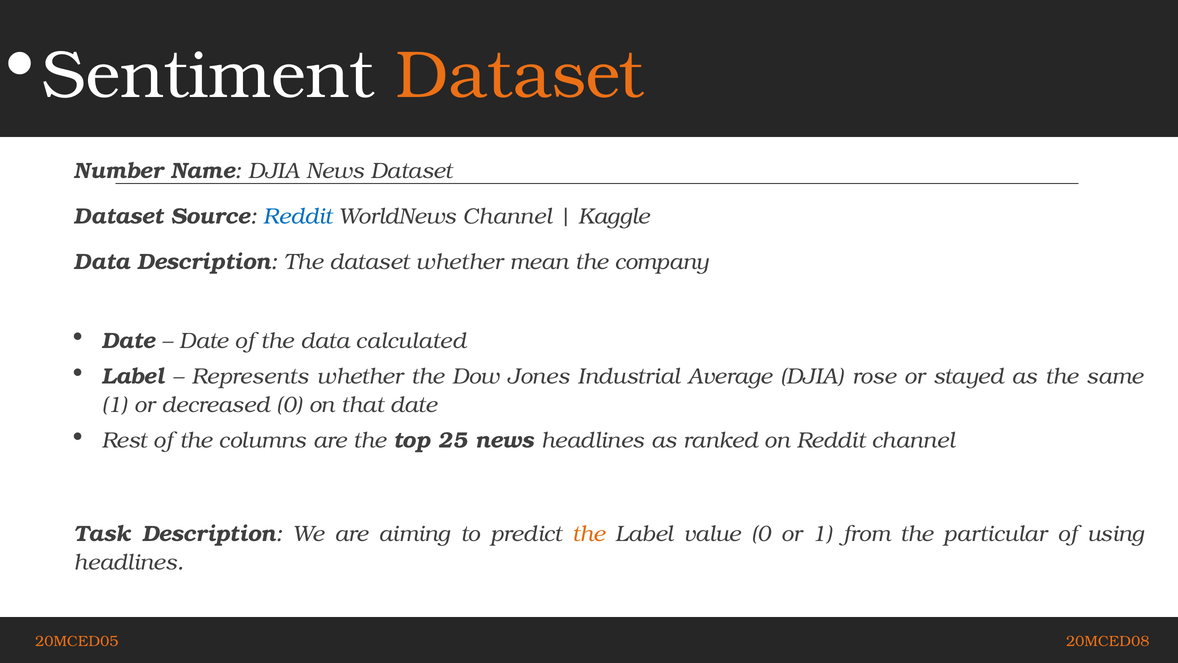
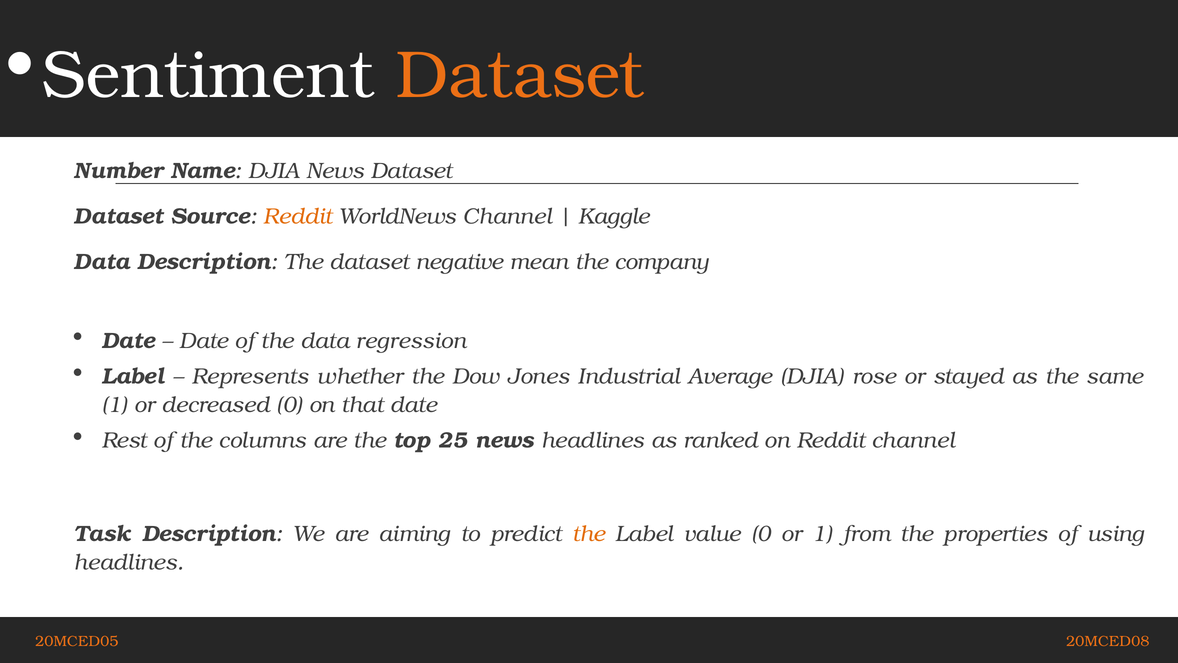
Reddit at (298, 216) colour: blue -> orange
dataset whether: whether -> negative
calculated: calculated -> regression
particular: particular -> properties
